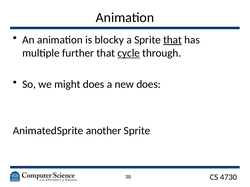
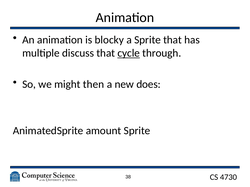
that at (173, 40) underline: present -> none
further: further -> discuss
might does: does -> then
another: another -> amount
